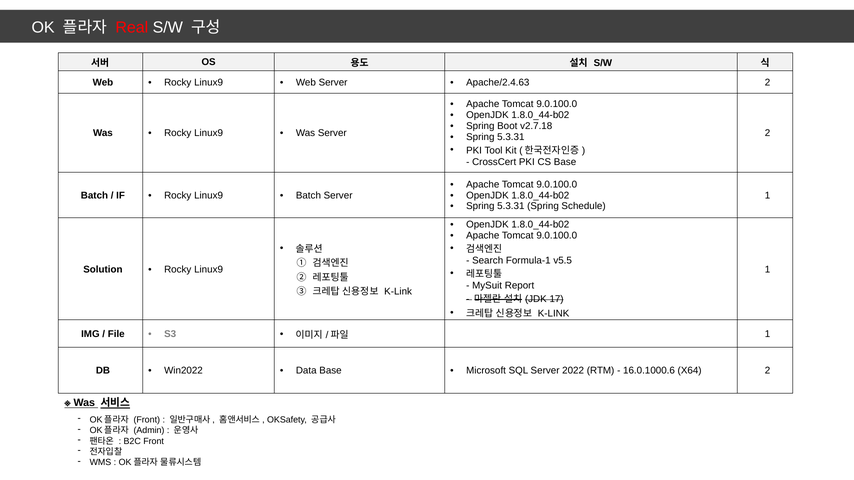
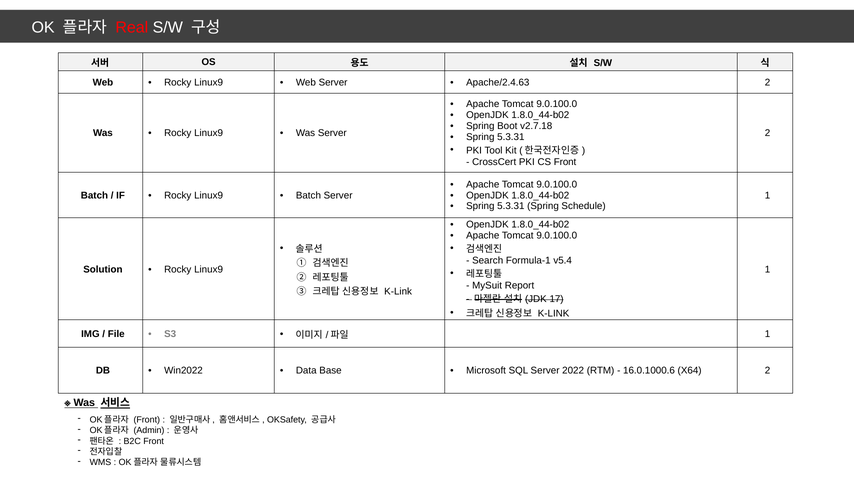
CS Base: Base -> Front
v5.5: v5.5 -> v5.4
